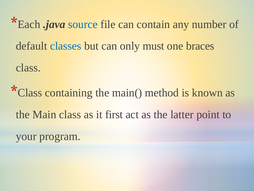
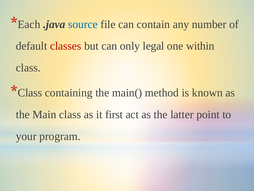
classes colour: blue -> red
must: must -> legal
braces: braces -> within
